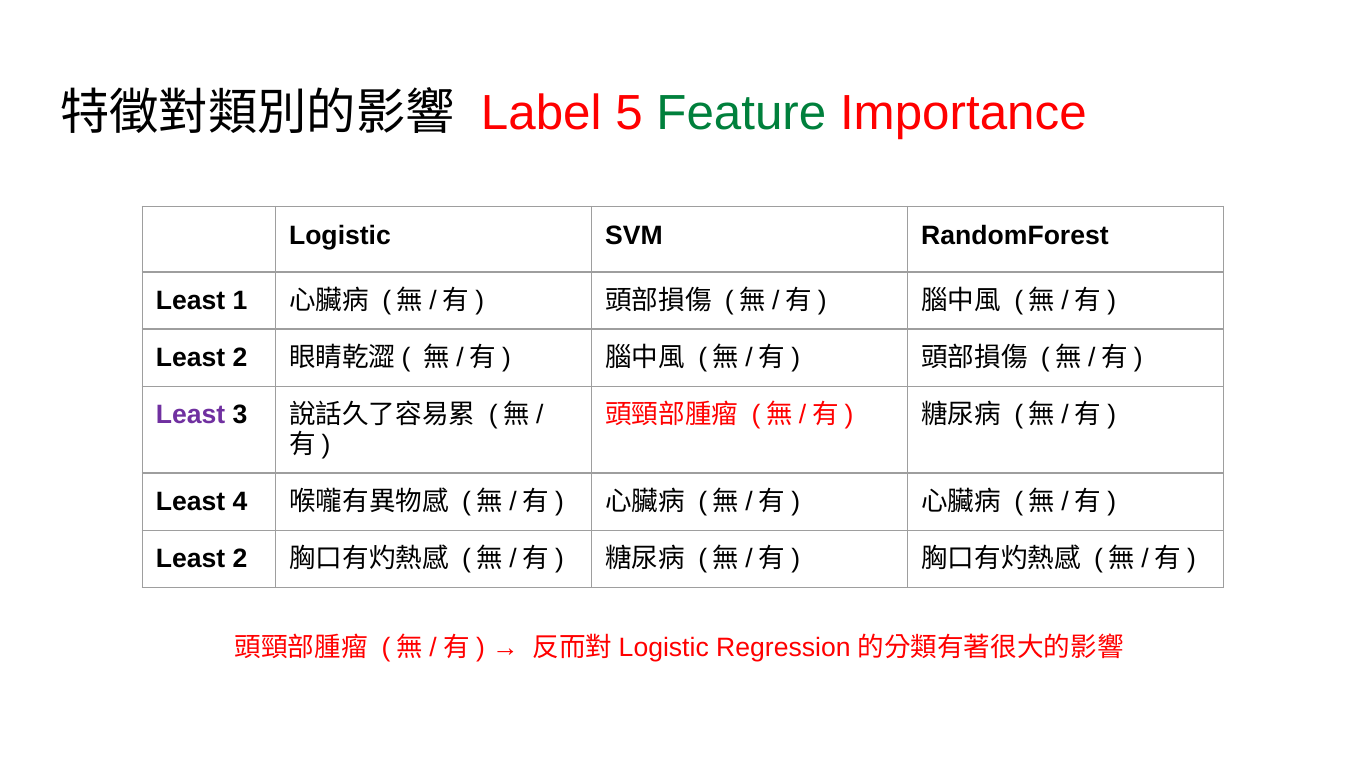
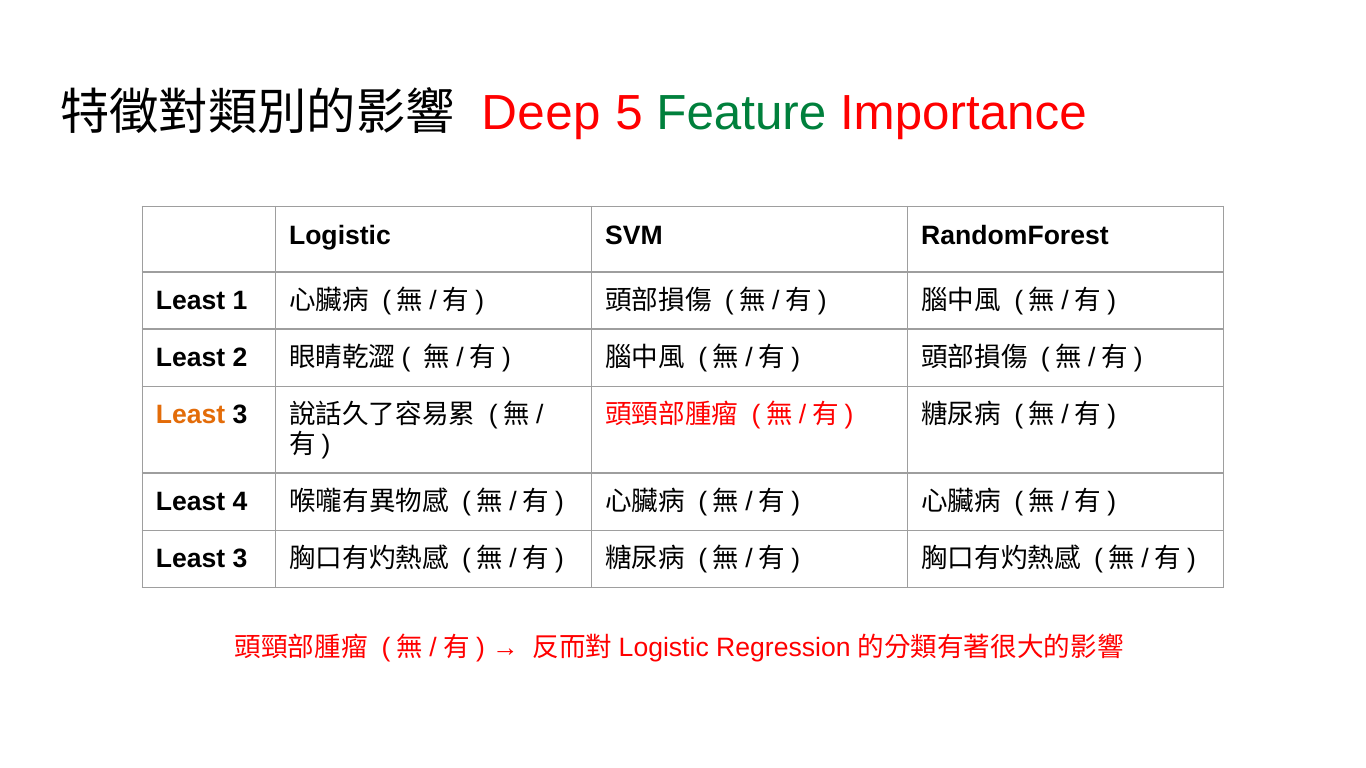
Label: Label -> Deep
Least at (191, 415) colour: purple -> orange
2 at (240, 559): 2 -> 3
